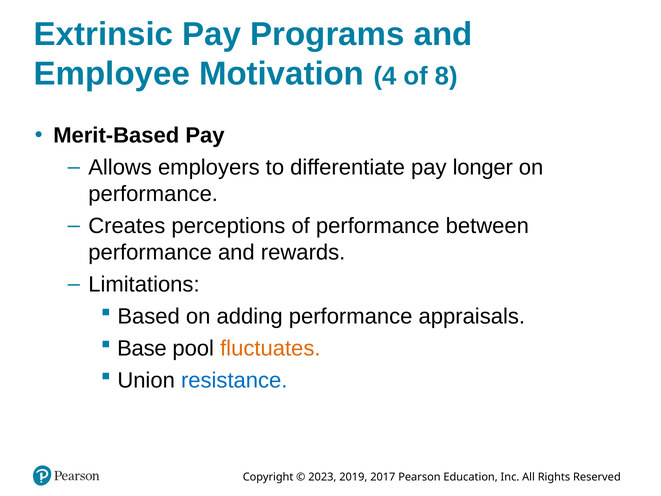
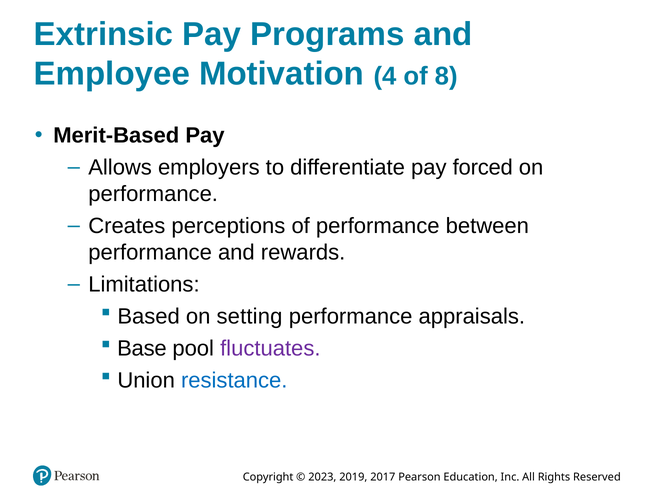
longer: longer -> forced
adding: adding -> setting
fluctuates colour: orange -> purple
